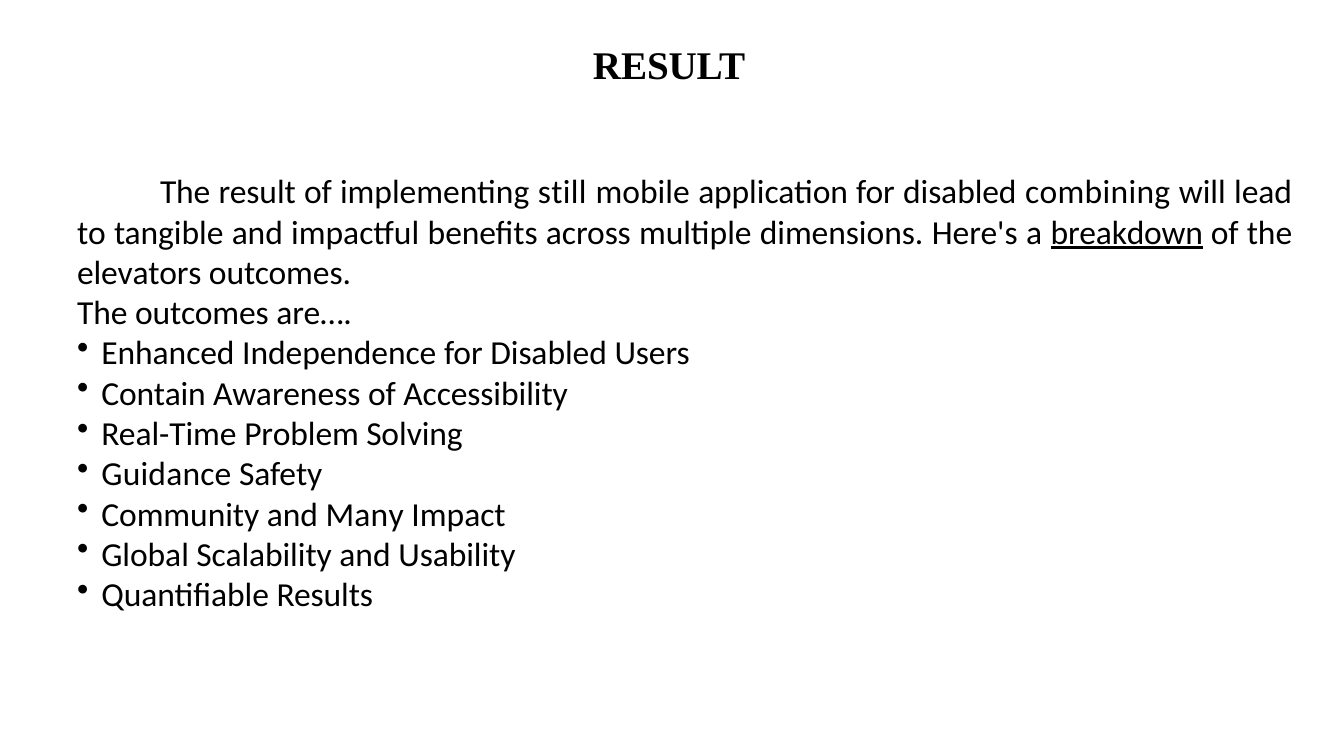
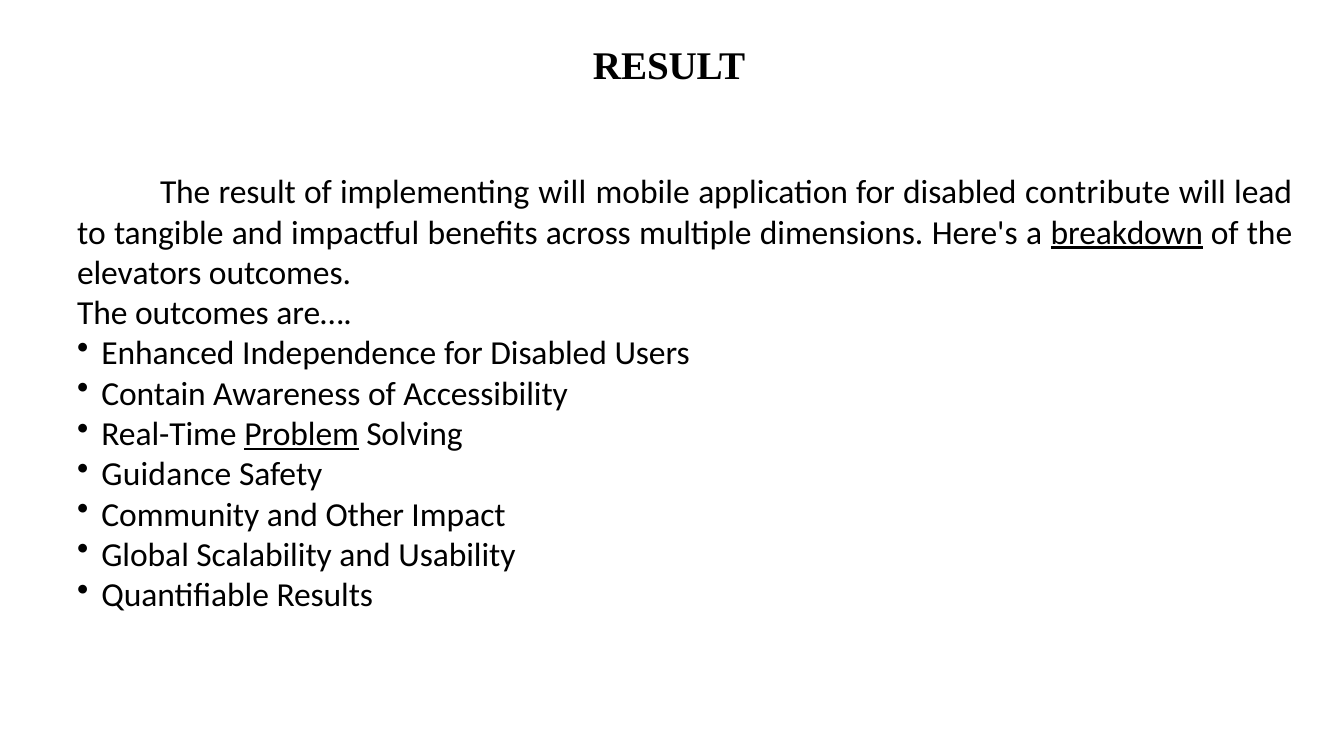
implementing still: still -> will
combining: combining -> contribute
Problem underline: none -> present
Many: Many -> Other
